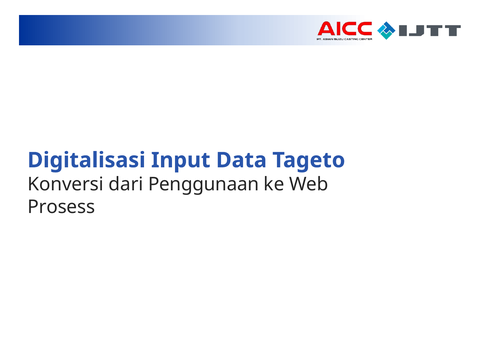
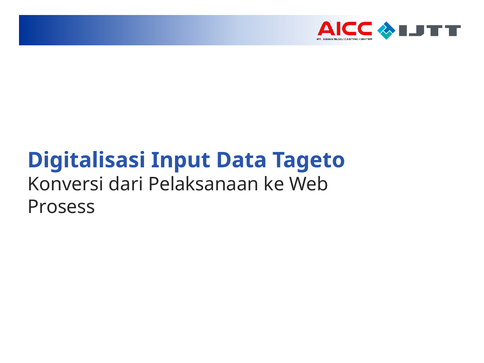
Penggunaan: Penggunaan -> Pelaksanaan
